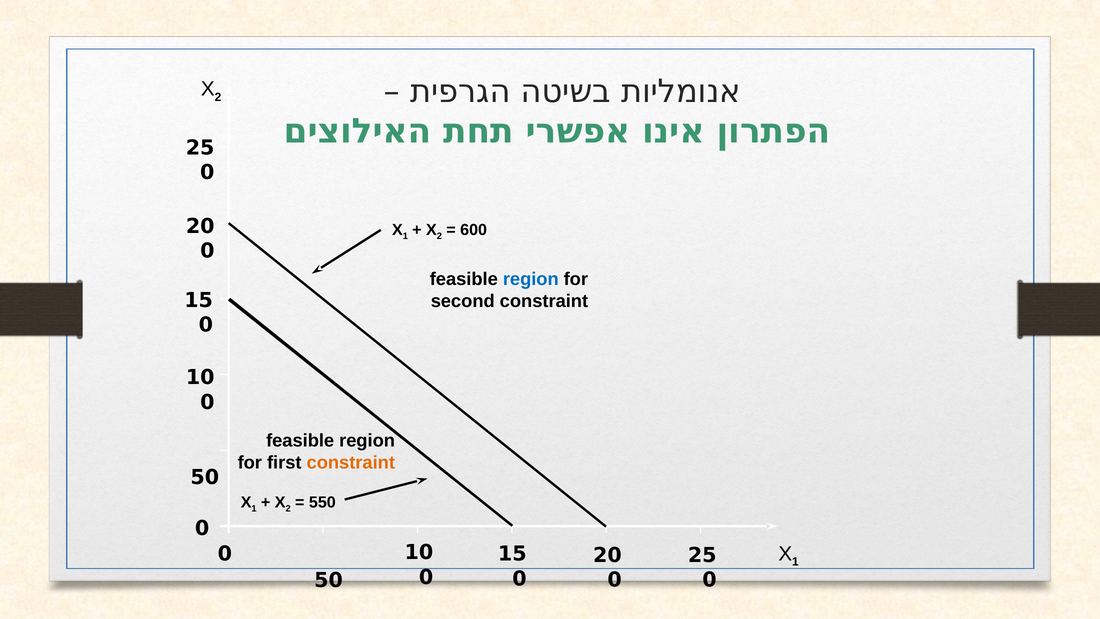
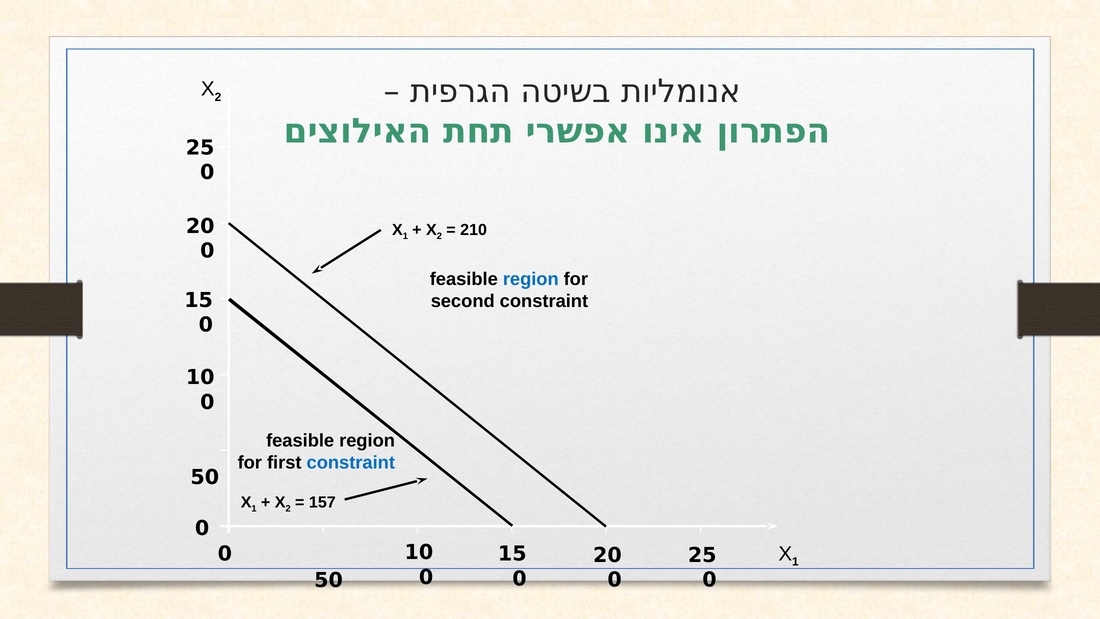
600: 600 -> 210
constraint at (351, 462) colour: orange -> blue
550: 550 -> 157
